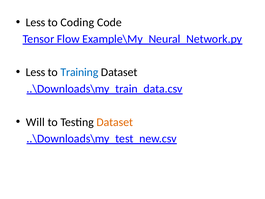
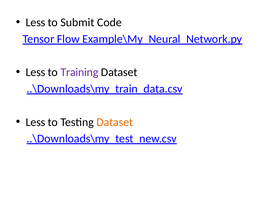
Coding: Coding -> Submit
Training colour: blue -> purple
Will at (35, 122): Will -> Less
